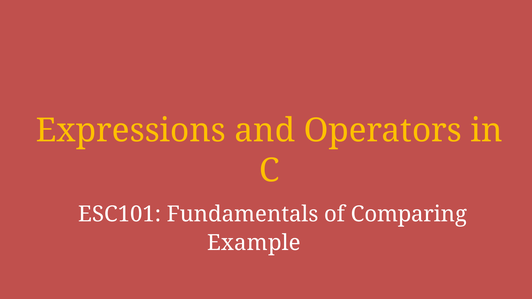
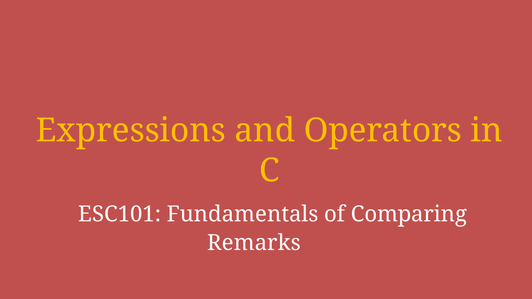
Example: Example -> Remarks
